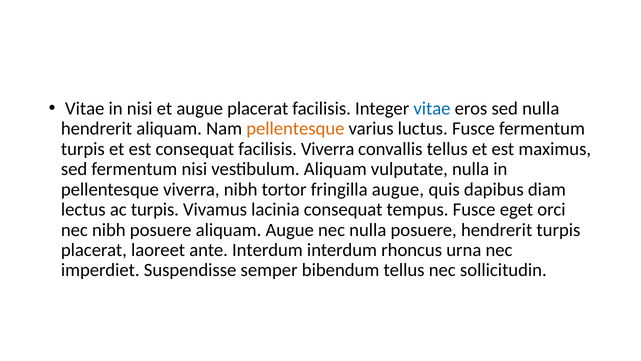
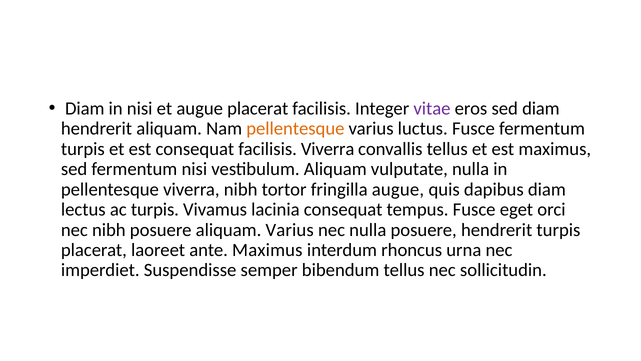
Vitae at (85, 108): Vitae -> Diam
vitae at (432, 108) colour: blue -> purple
sed nulla: nulla -> diam
aliquam Augue: Augue -> Varius
ante Interdum: Interdum -> Maximus
